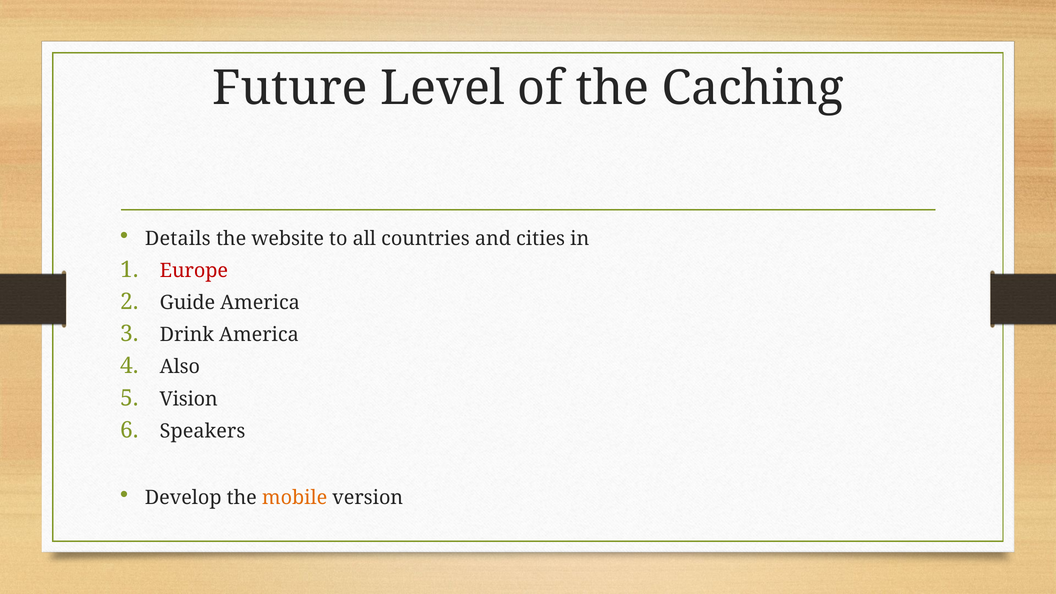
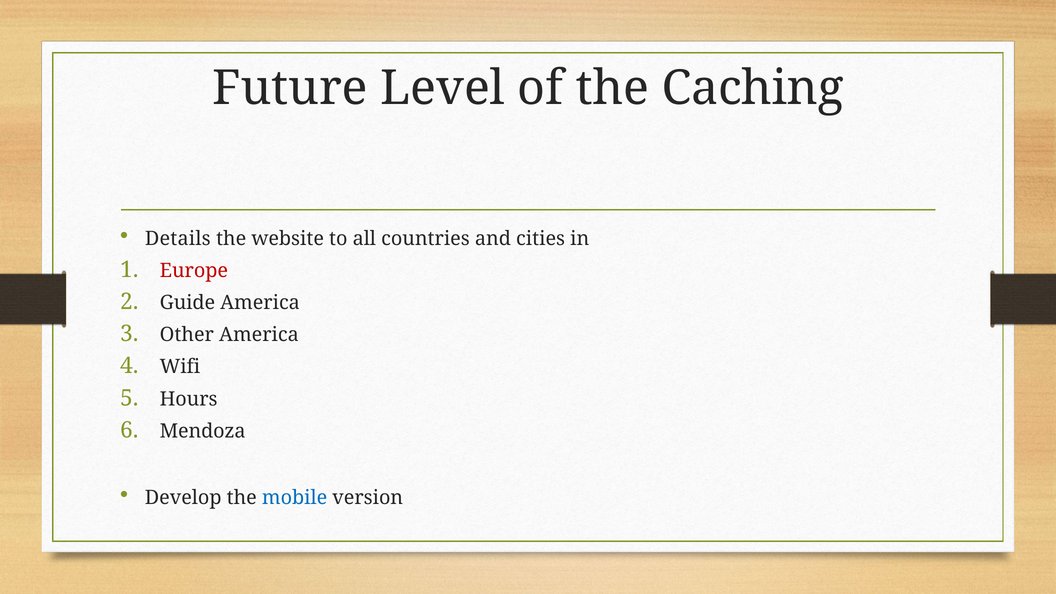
Drink: Drink -> Other
Also: Also -> Wifi
Vision: Vision -> Hours
Speakers: Speakers -> Mendoza
mobile colour: orange -> blue
